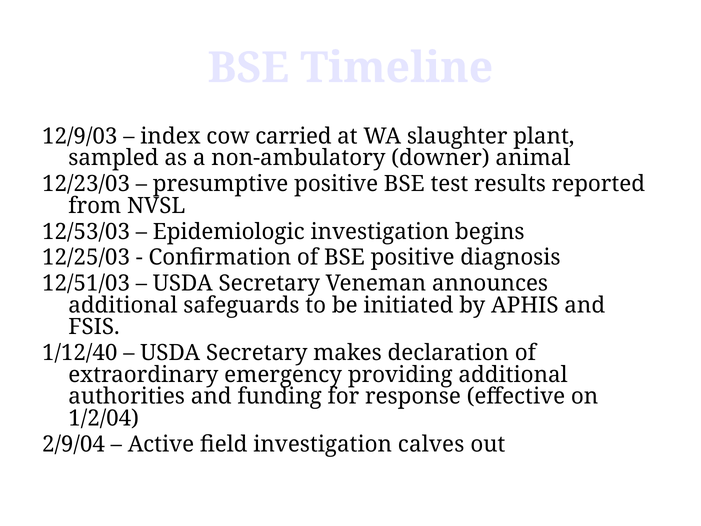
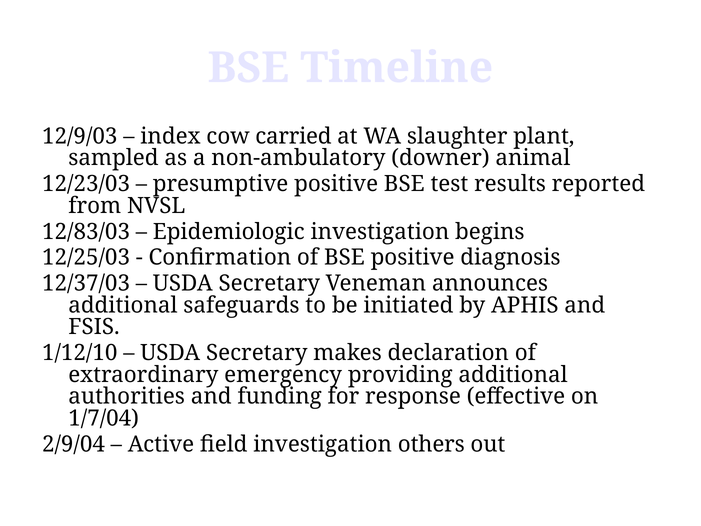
12/53/03: 12/53/03 -> 12/83/03
12/51/03: 12/51/03 -> 12/37/03
1/12/40: 1/12/40 -> 1/12/10
1/2/04: 1/2/04 -> 1/7/04
calves: calves -> others
